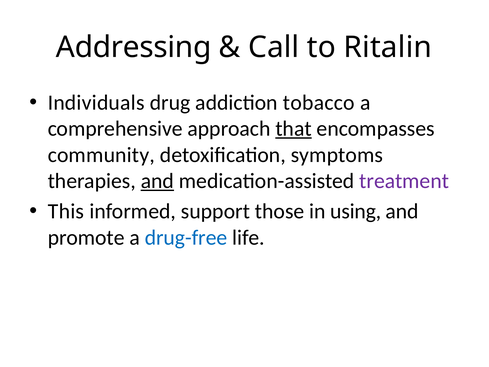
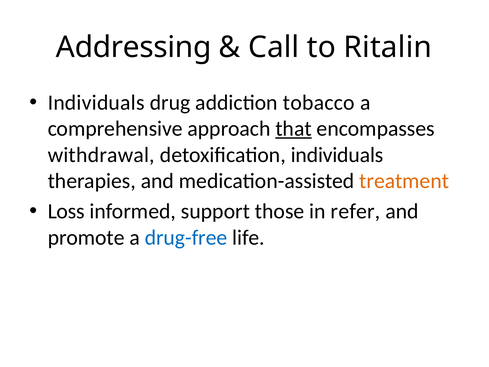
community: community -> withdrawal
detoxification symptoms: symptoms -> individuals
and at (157, 181) underline: present -> none
treatment colour: purple -> orange
This: This -> Loss
using: using -> refer
